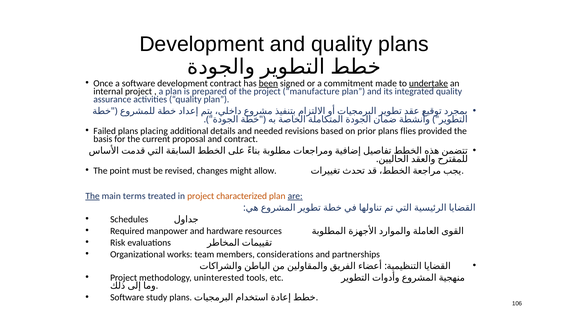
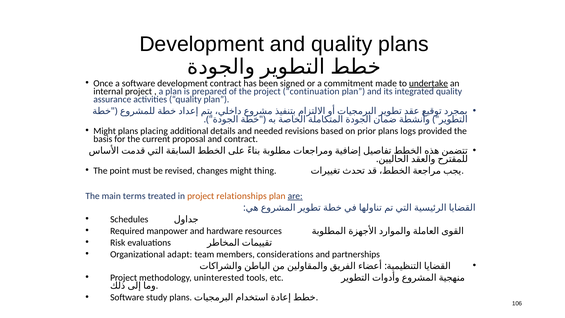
been underline: present -> none
manufacture: manufacture -> continuation
Failed at (105, 131): Failed -> Might
flies: flies -> logs
allow: allow -> thing
The at (93, 196) underline: present -> none
characterized: characterized -> relationships
works: works -> adapt
